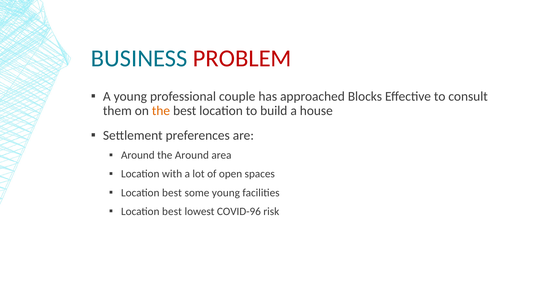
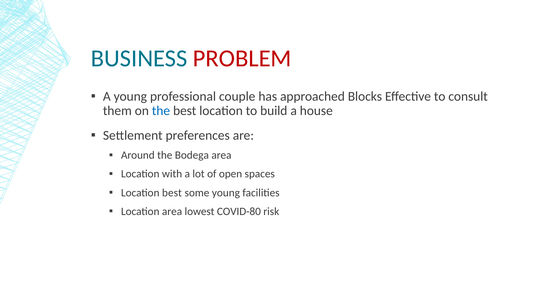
the at (161, 111) colour: orange -> blue
the Around: Around -> Bodega
best at (172, 211): best -> area
COVID-96: COVID-96 -> COVID-80
